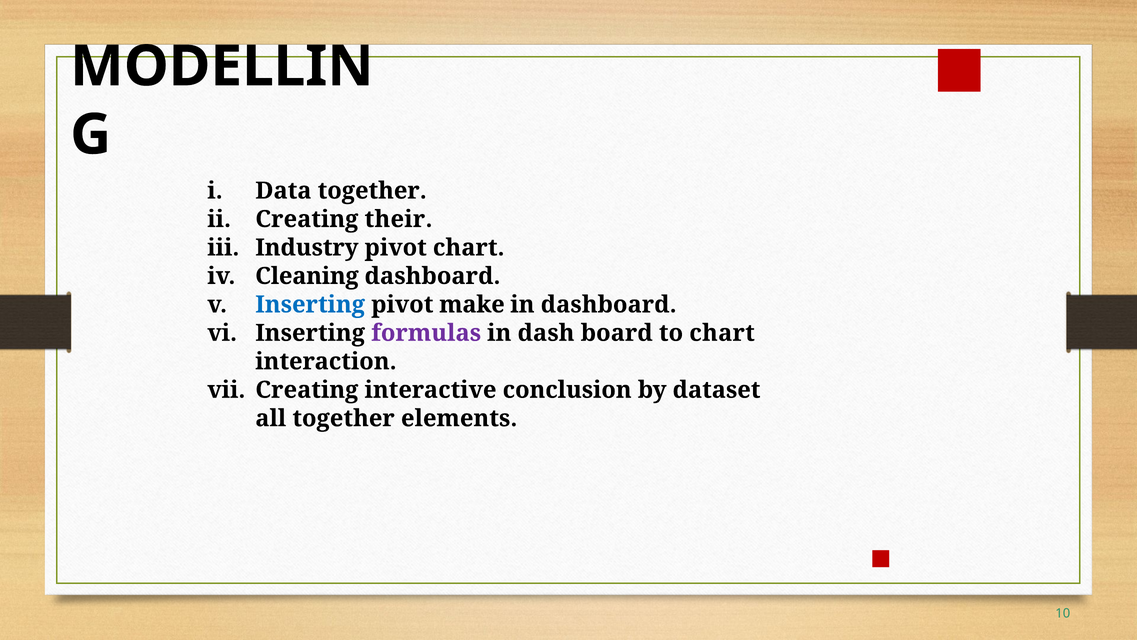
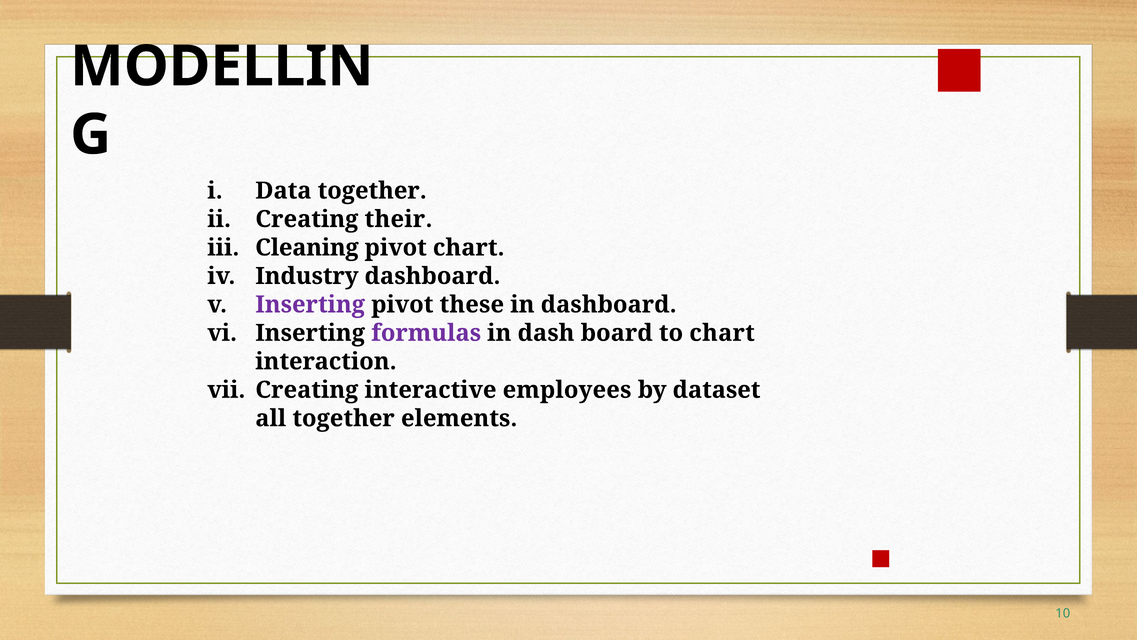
Industry: Industry -> Cleaning
Cleaning: Cleaning -> Industry
Inserting at (310, 304) colour: blue -> purple
make: make -> these
conclusion: conclusion -> employees
